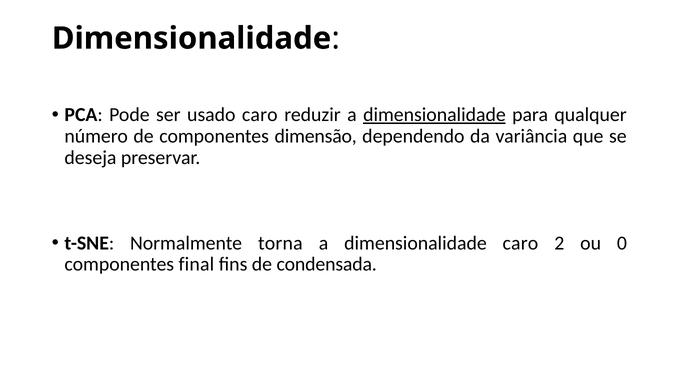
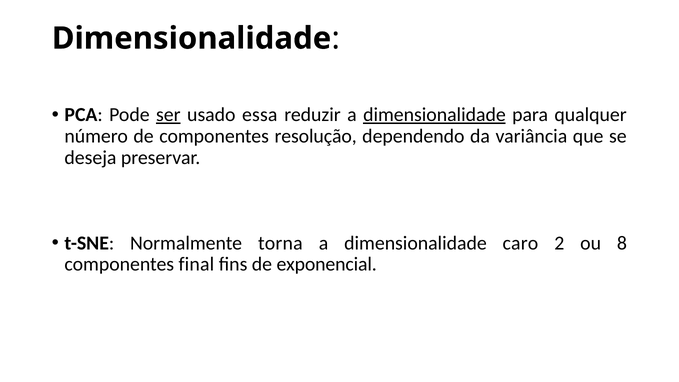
ser underline: none -> present
usado caro: caro -> essa
dimensão: dimensão -> resolução
0: 0 -> 8
condensada: condensada -> exponencial
